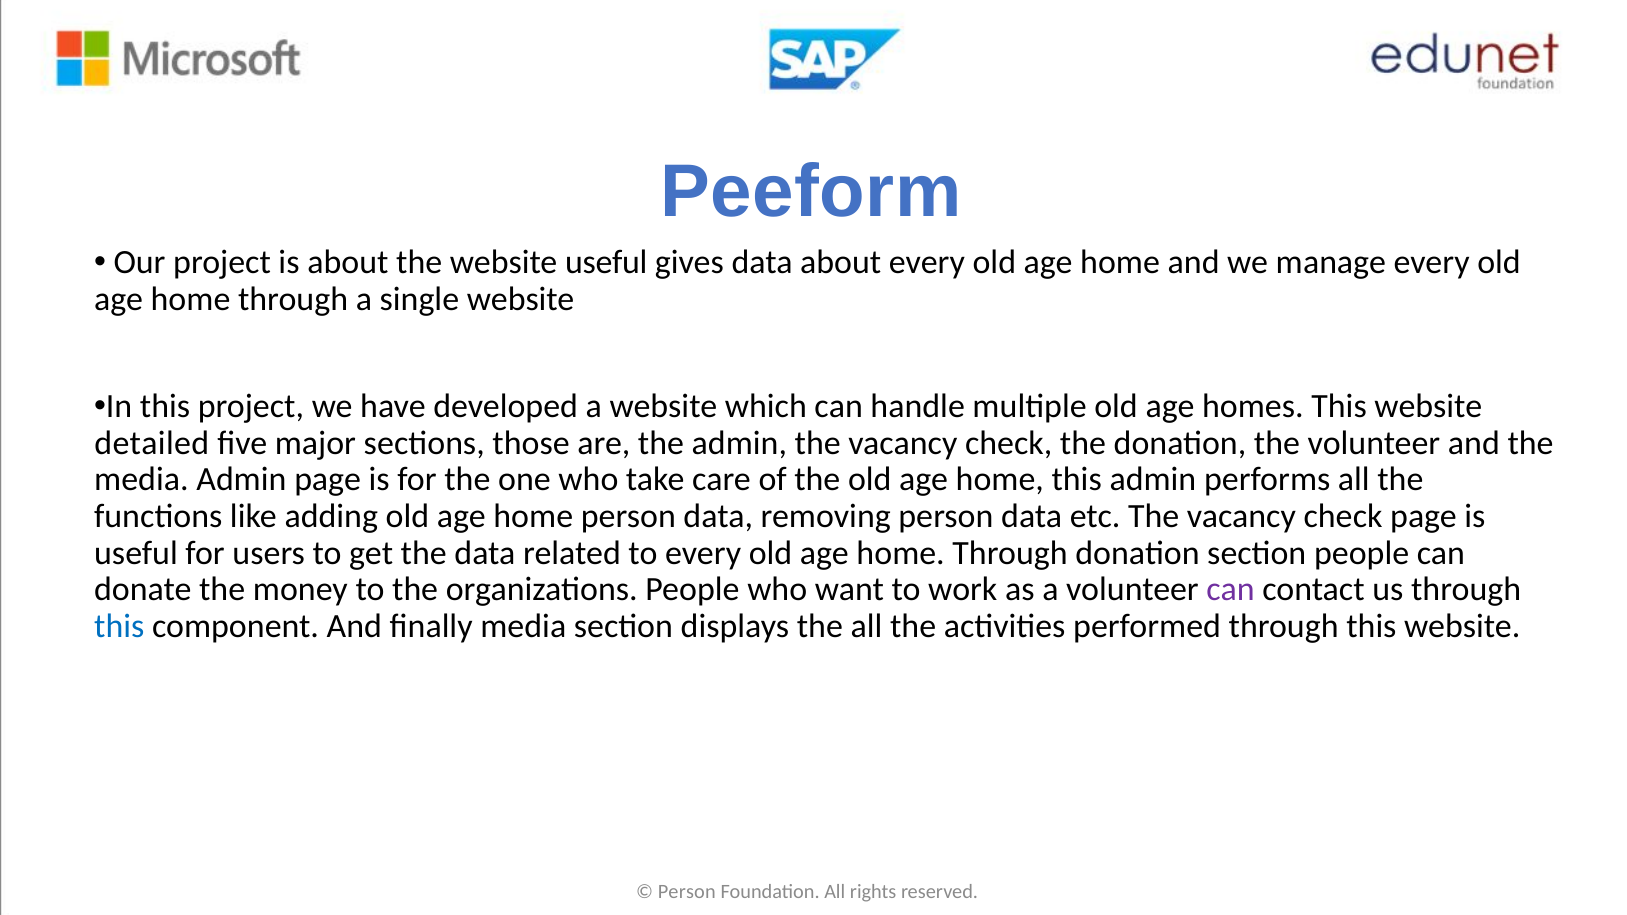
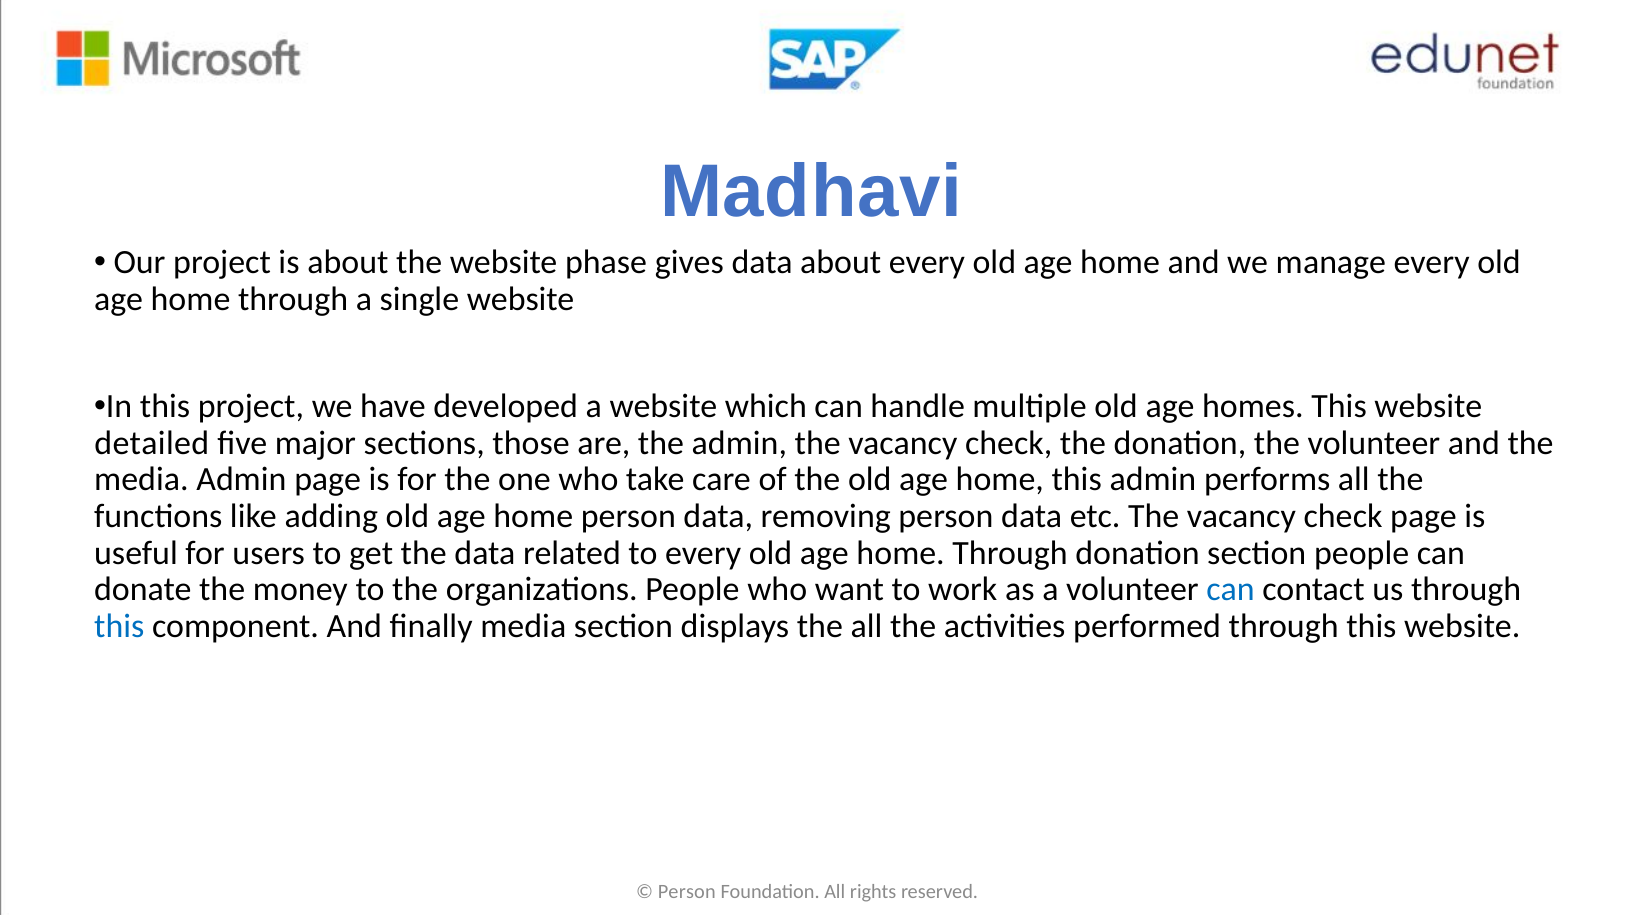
Peeform: Peeform -> Madhavi
website useful: useful -> phase
can at (1231, 590) colour: purple -> blue
